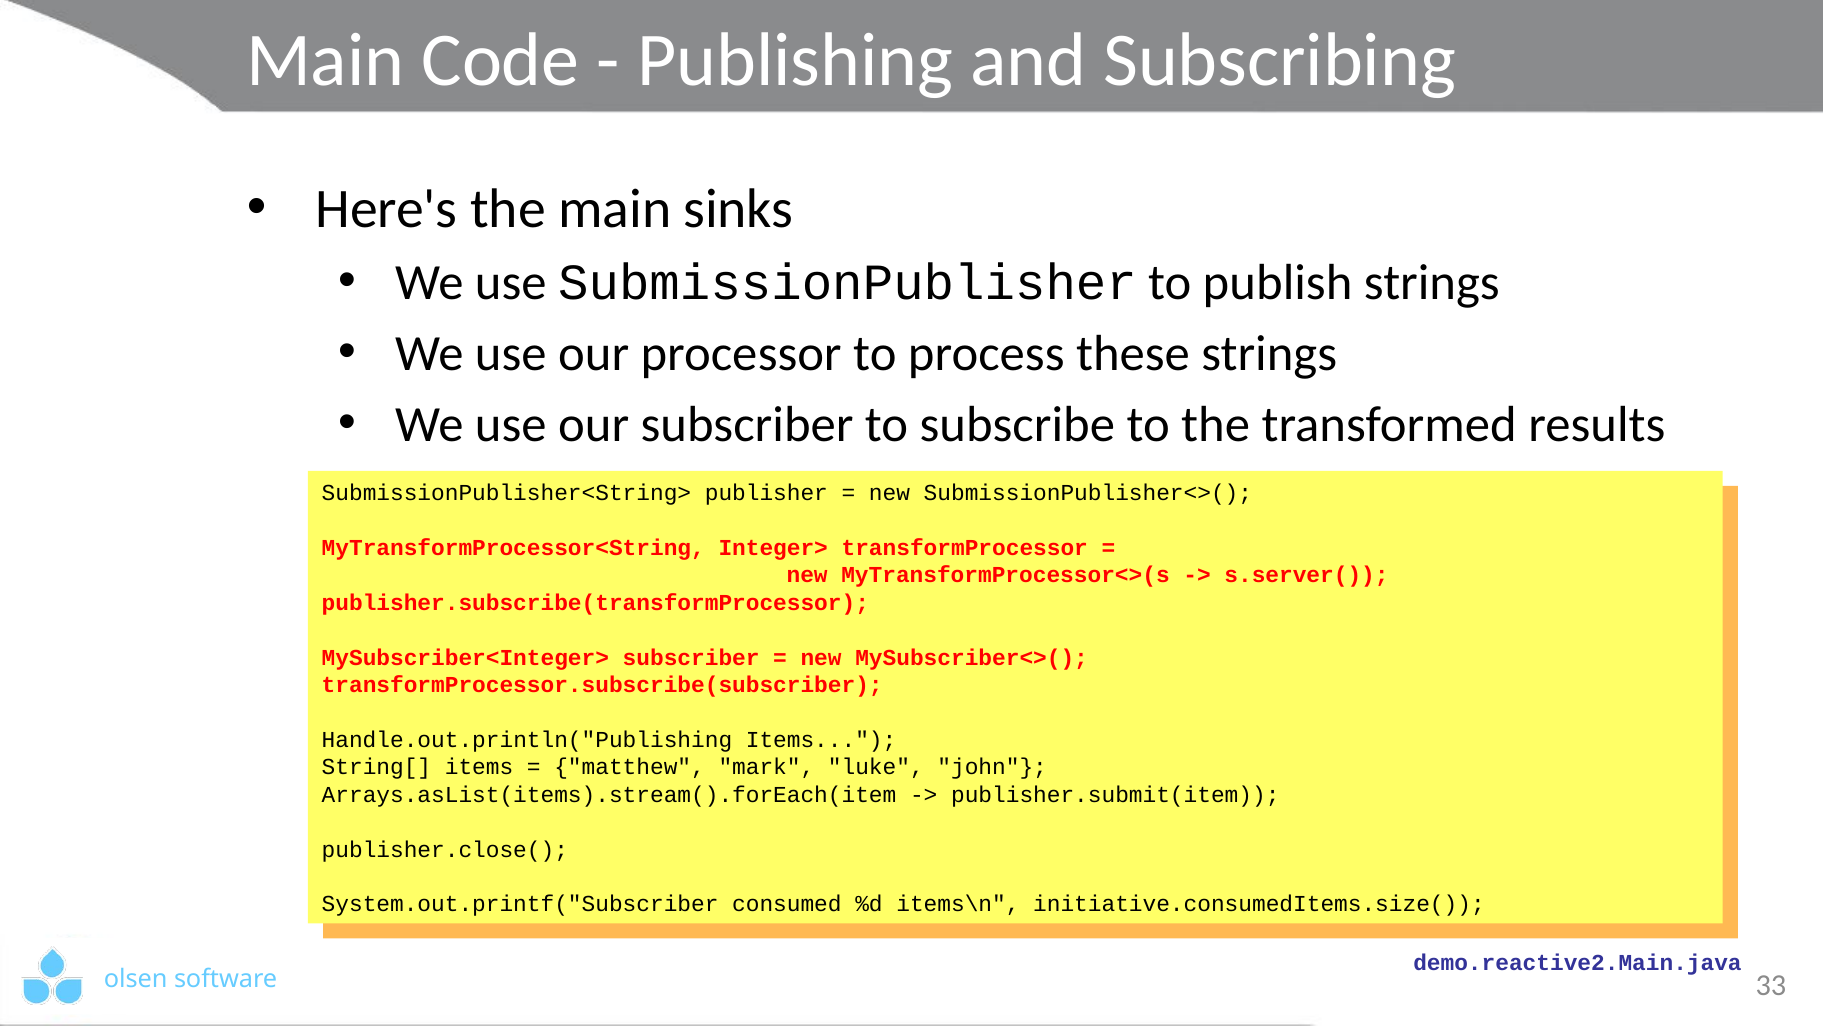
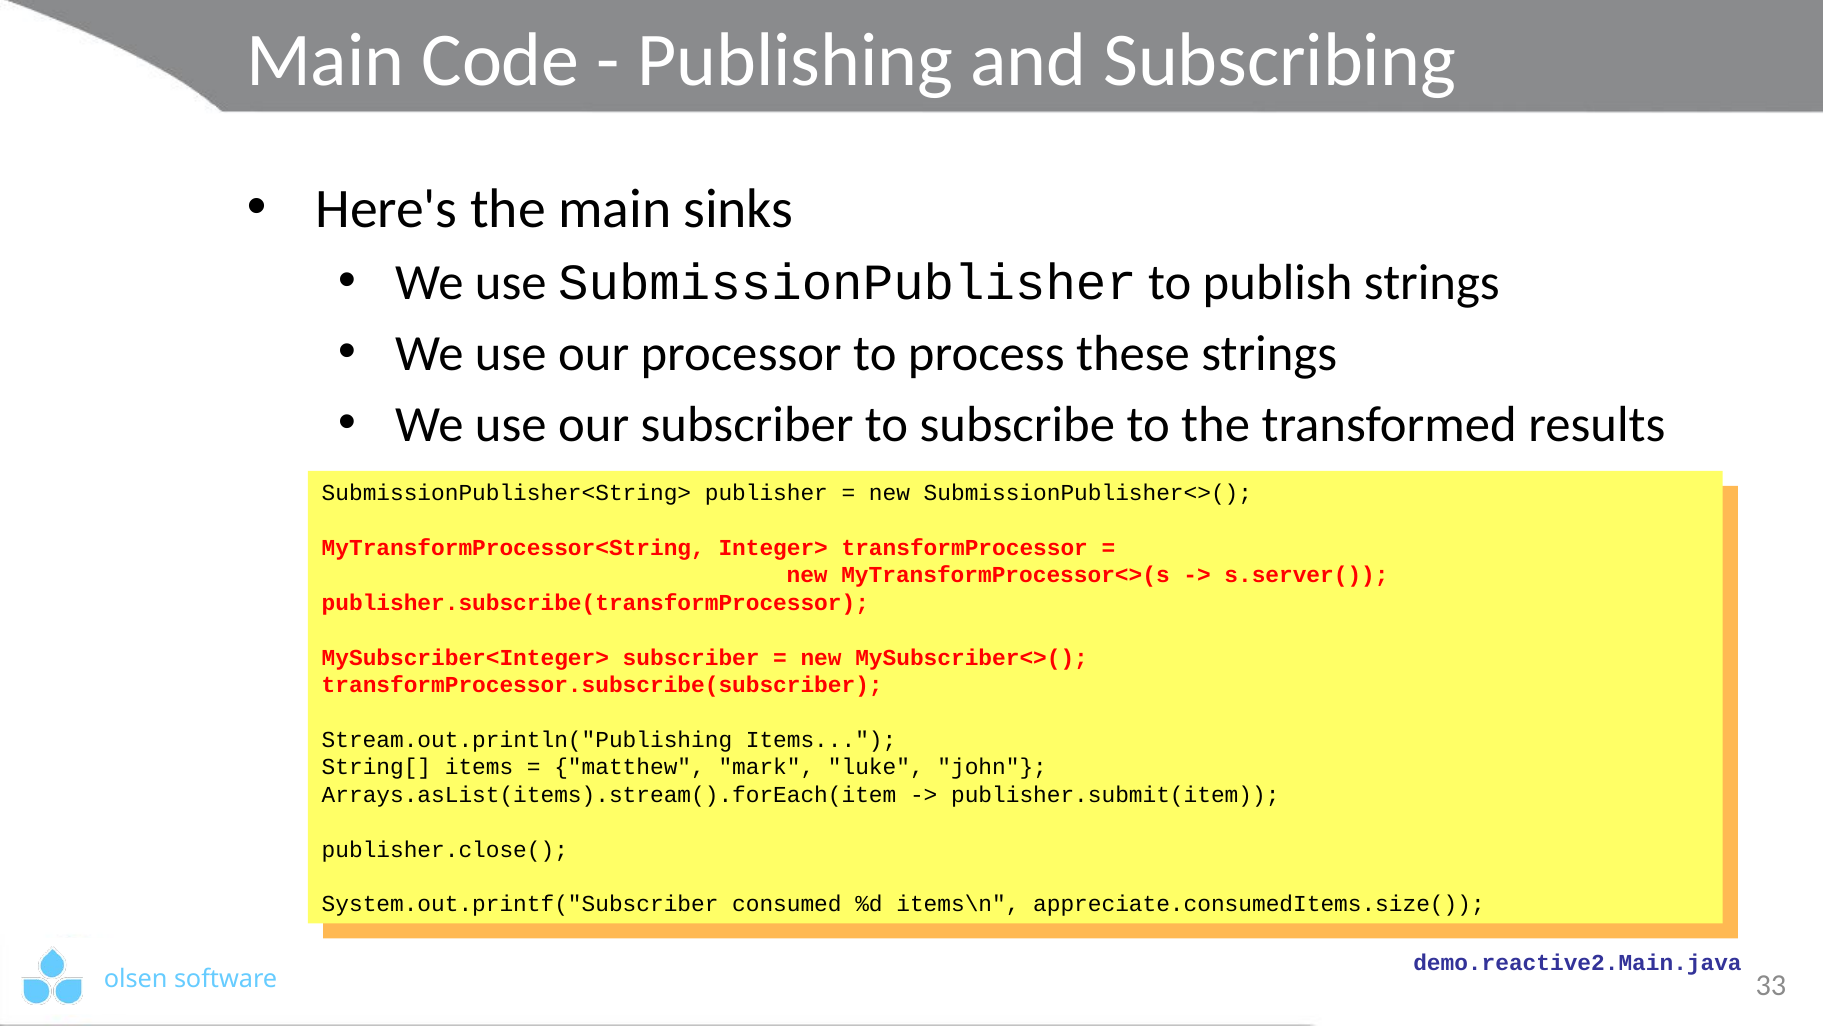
Handle.out.println("Publishing: Handle.out.println("Publishing -> Stream.out.println("Publishing
initiative.consumedItems.size(: initiative.consumedItems.size( -> appreciate.consumedItems.size(
